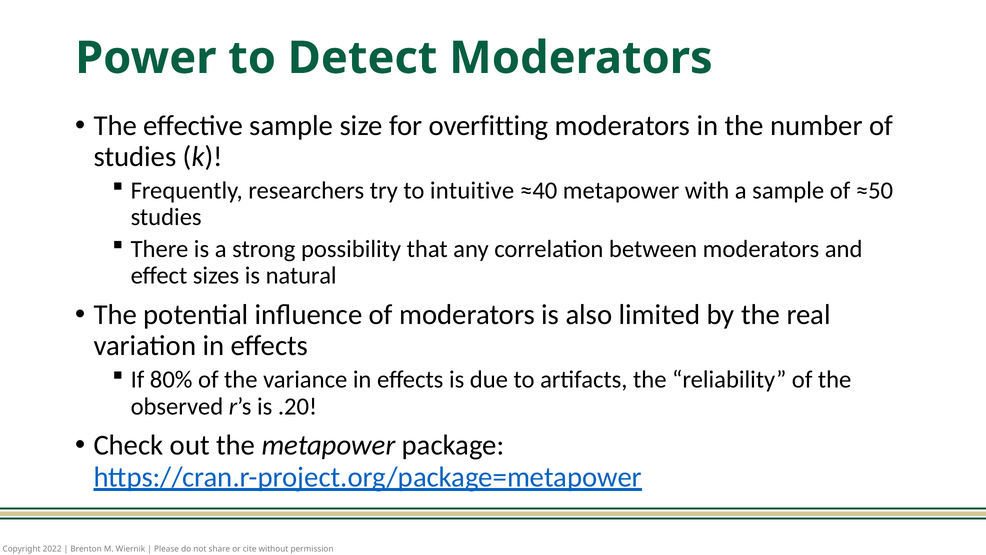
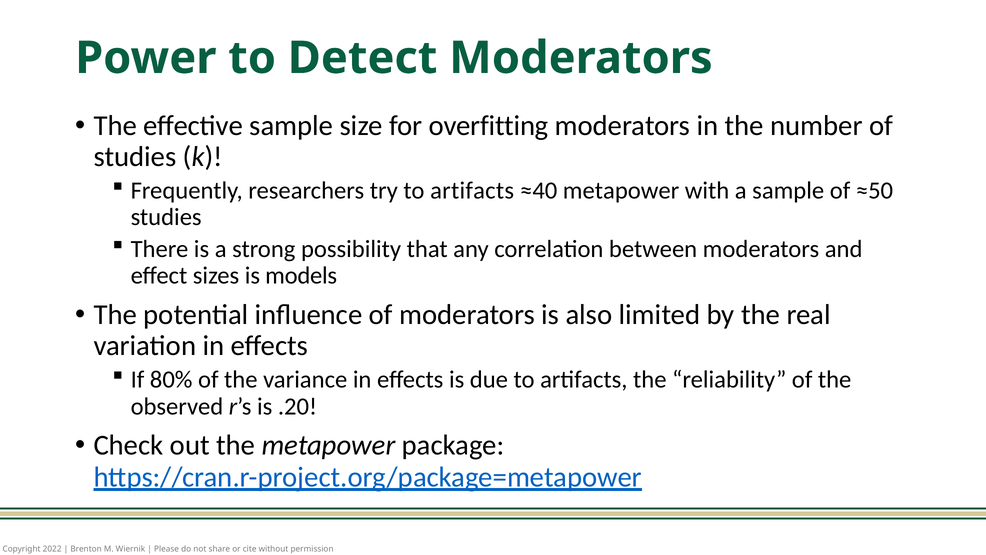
try to intuitive: intuitive -> artifacts
natural: natural -> models
